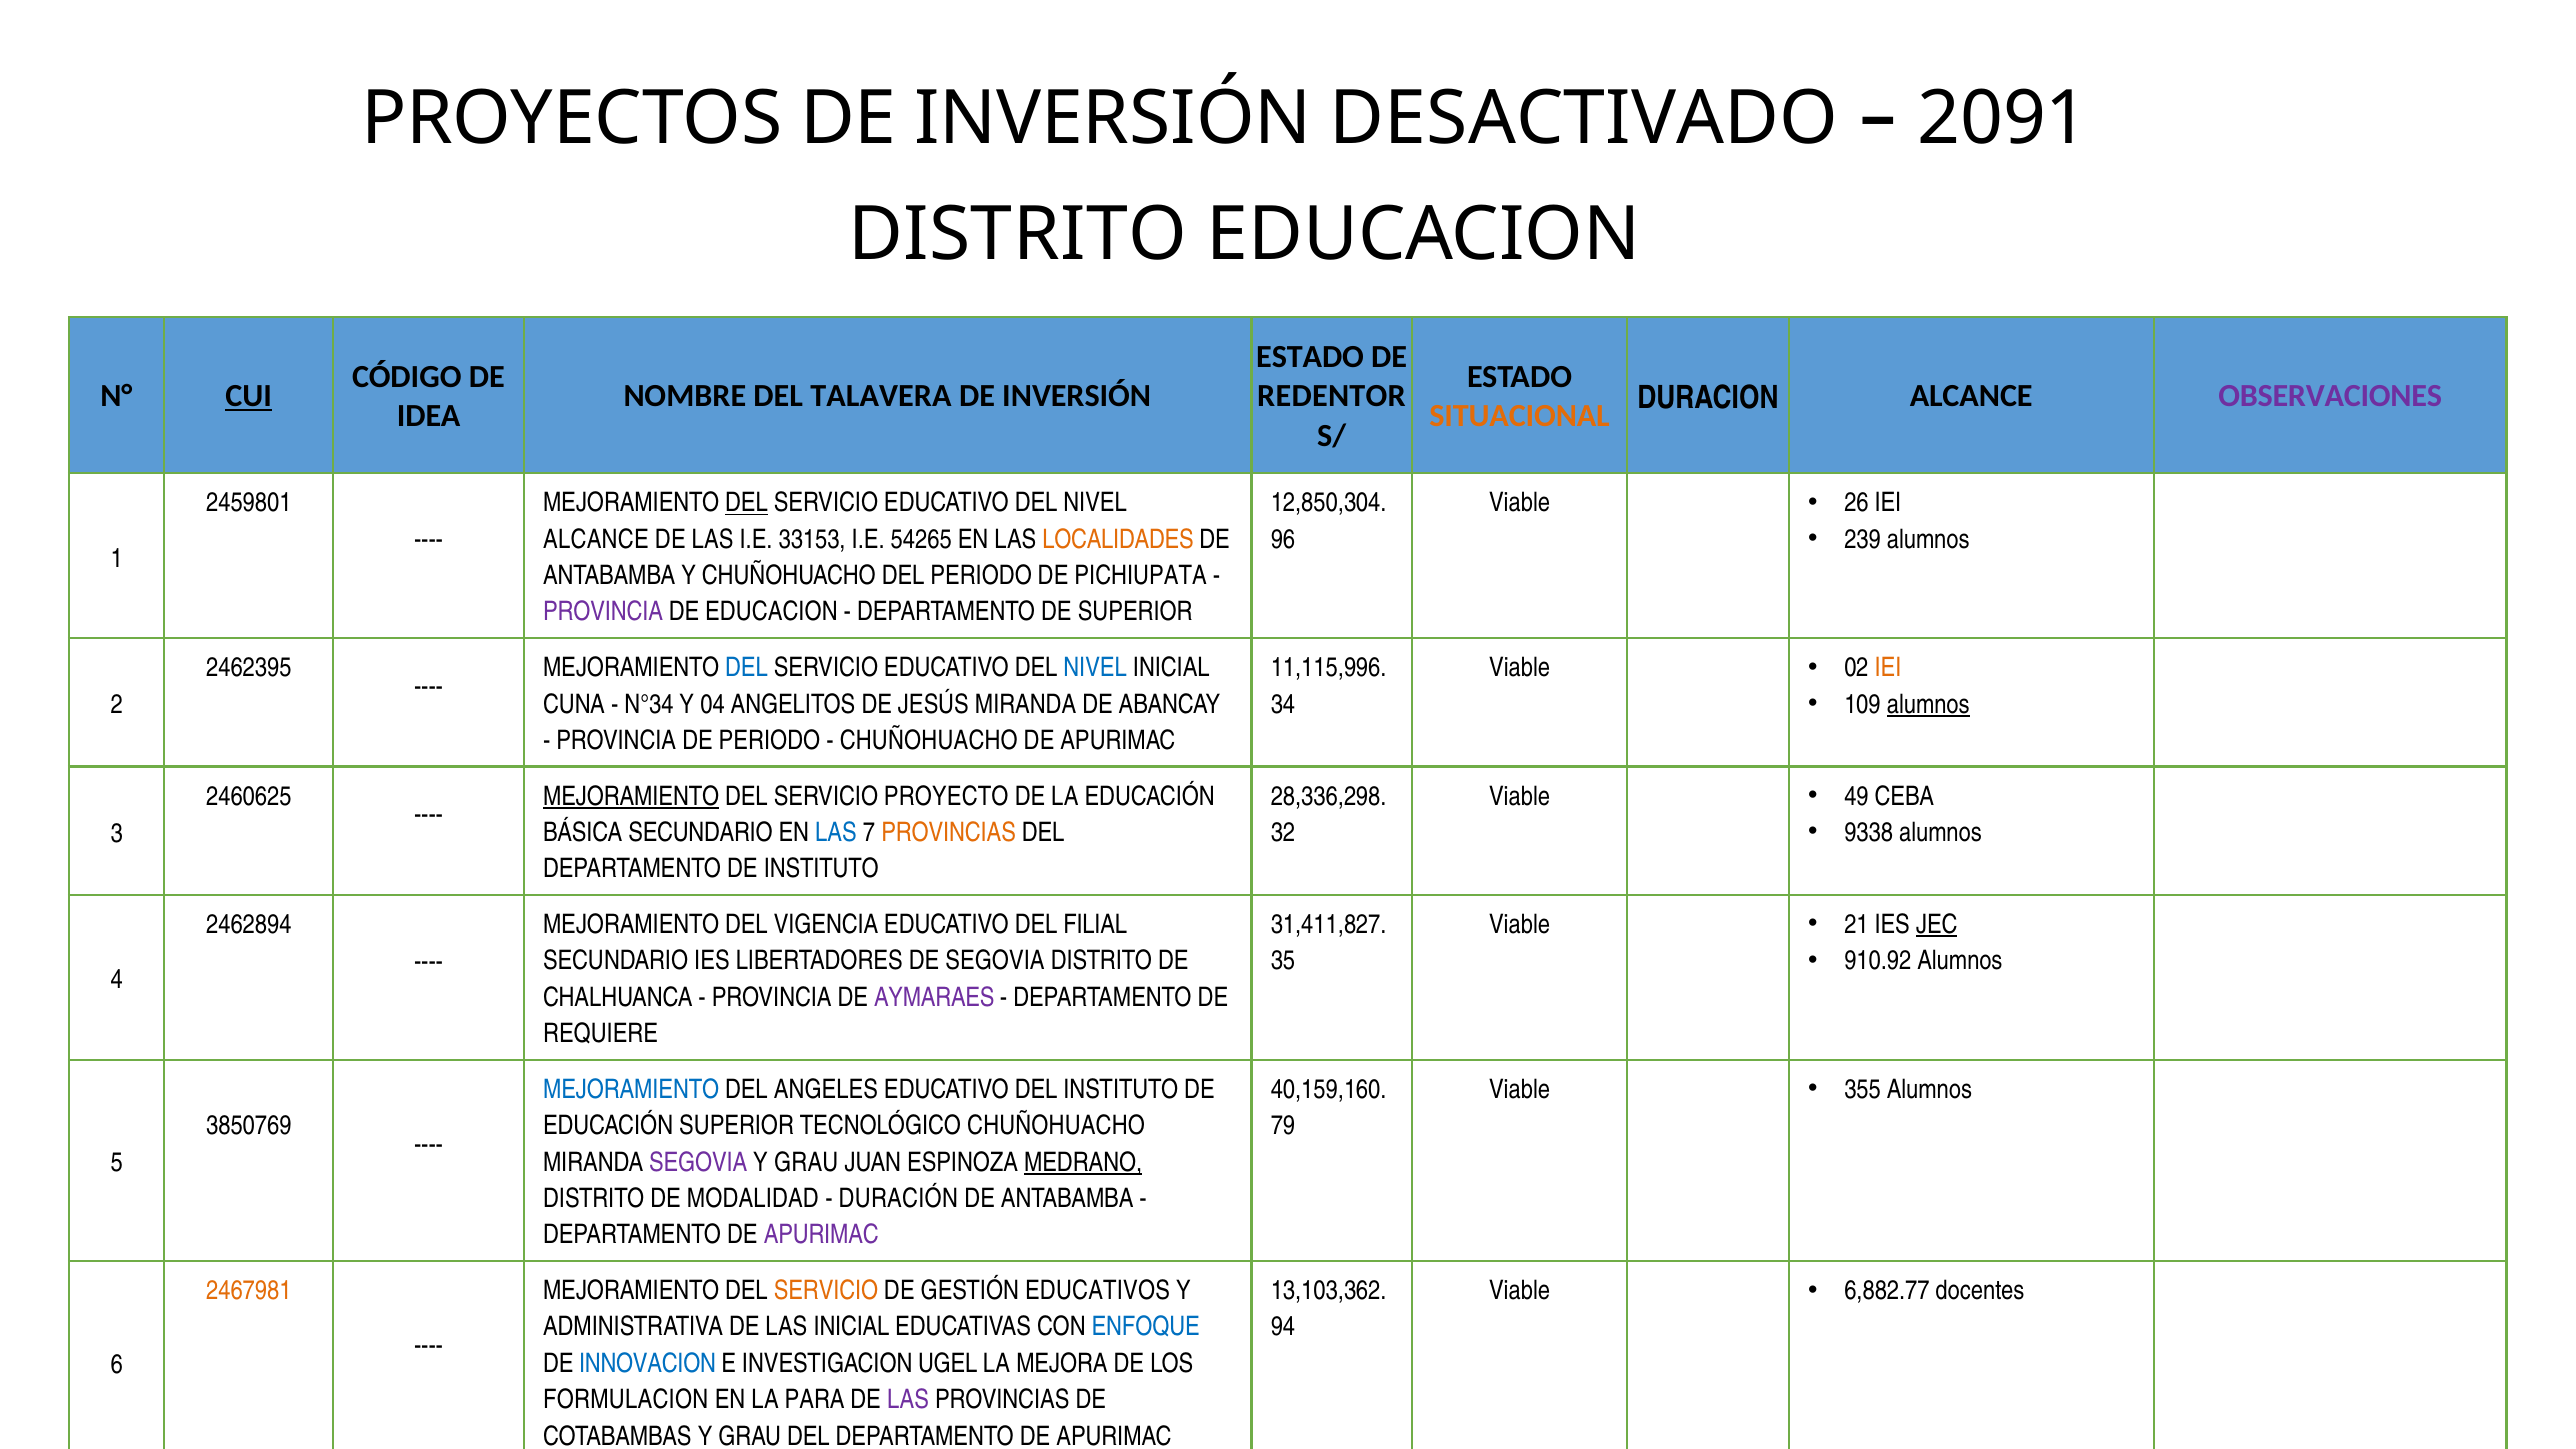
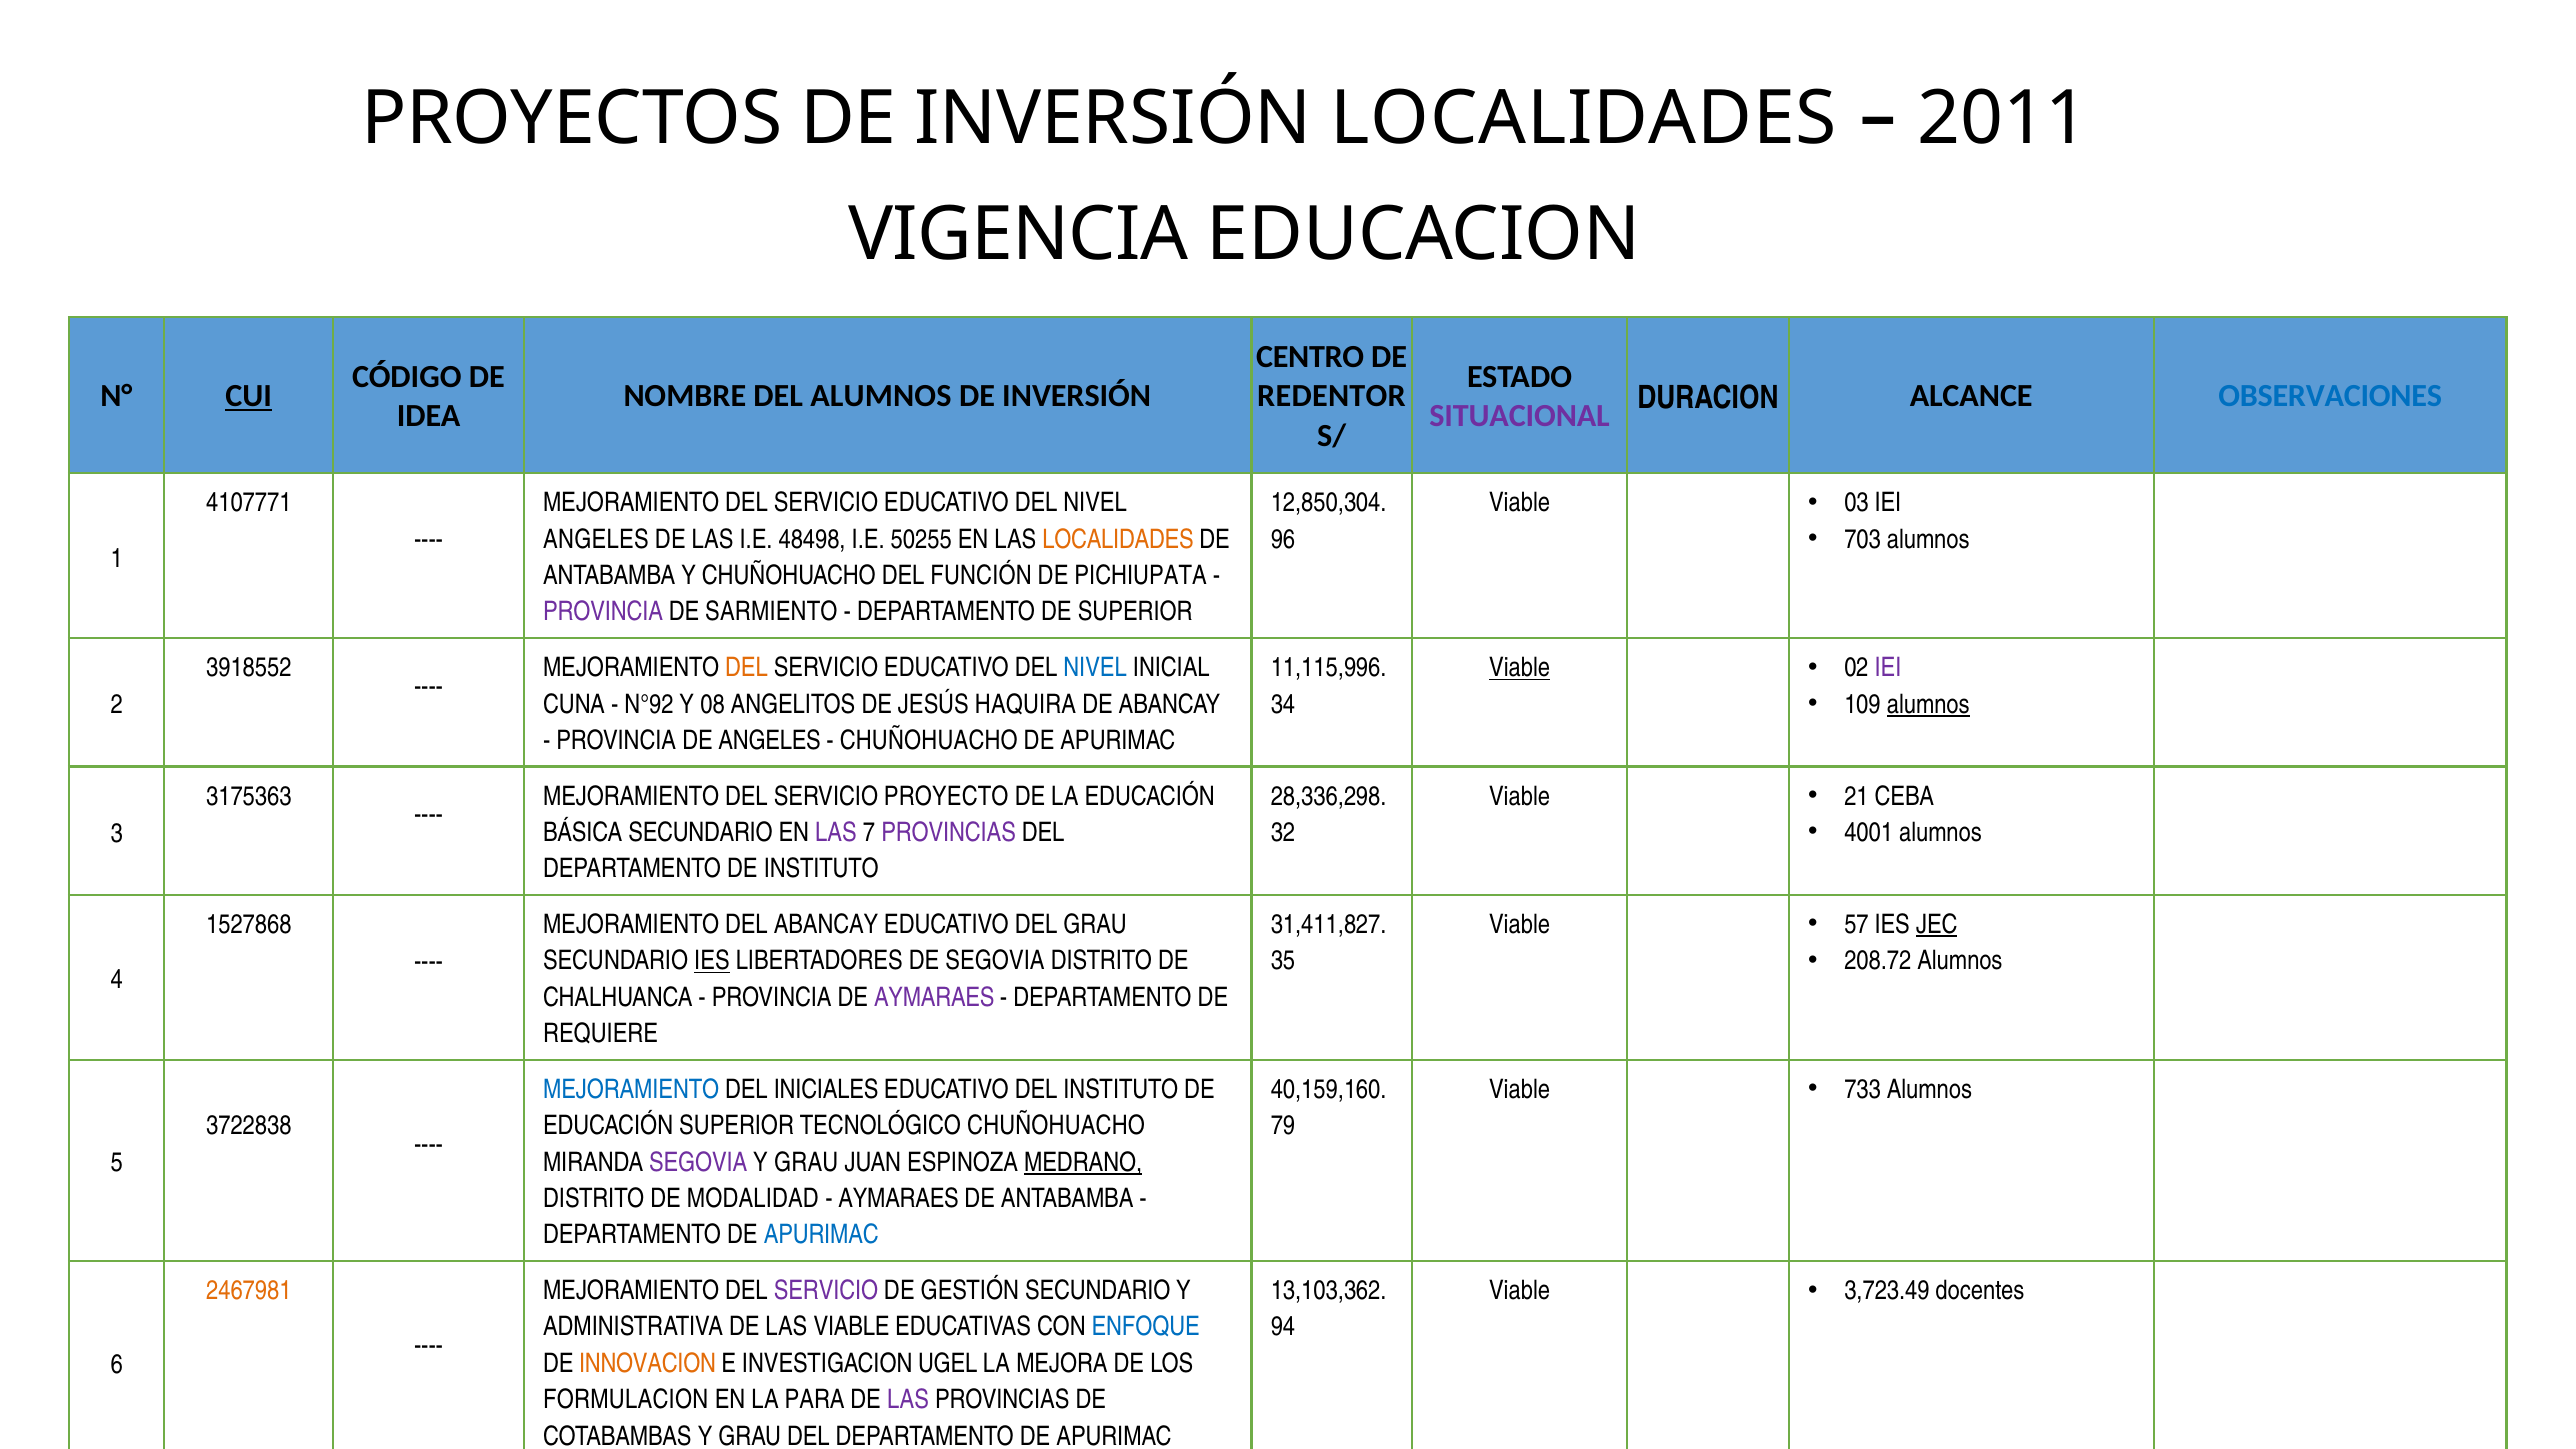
INVERSIÓN DESACTIVADO: DESACTIVADO -> LOCALIDADES
2091: 2091 -> 2011
DISTRITO at (1018, 235): DISTRITO -> VIGENCIA
ESTADO at (1310, 357): ESTADO -> CENTRO
DEL TALAVERA: TALAVERA -> ALUMNOS
OBSERVACIONES colour: purple -> blue
SITUACIONAL colour: orange -> purple
2459801: 2459801 -> 4107771
DEL at (747, 503) underline: present -> none
26: 26 -> 03
239: 239 -> 703
ALCANCE at (596, 539): ALCANCE -> ANGELES
33153: 33153 -> 48498
54265: 54265 -> 50255
DEL PERIODO: PERIODO -> FUNCIÓN
DE EDUCACION: EDUCACION -> SARMIENTO
2462395: 2462395 -> 3918552
DEL at (747, 668) colour: blue -> orange
Viable at (1520, 668) underline: none -> present
IEI at (1888, 668) colour: orange -> purple
N°34: N°34 -> N°92
04: 04 -> 08
JESÚS MIRANDA: MIRANDA -> HAQUIRA
DE PERIODO: PERIODO -> ANGELES
2460625: 2460625 -> 3175363
MEJORAMIENTO at (631, 796) underline: present -> none
49: 49 -> 21
9338: 9338 -> 4001
LAS at (836, 833) colour: blue -> purple
PROVINCIAS at (949, 833) colour: orange -> purple
2462894: 2462894 -> 1527868
DEL VIGENCIA: VIGENCIA -> ABANCAY
DEL FILIAL: FILIAL -> GRAU
21: 21 -> 57
910.92: 910.92 -> 208.72
IES at (712, 961) underline: none -> present
ANGELES: ANGELES -> INICIALES
355: 355 -> 733
3850769: 3850769 -> 3722838
DURACIÓN at (898, 1199): DURACIÓN -> AYMARAES
APURIMAC at (821, 1235) colour: purple -> blue
SERVICIO at (826, 1291) colour: orange -> purple
GESTIÓN EDUCATIVOS: EDUCATIVOS -> SECUNDARIO
6,882.77: 6,882.77 -> 3,723.49
LAS INICIAL: INICIAL -> VIABLE
INNOVACION colour: blue -> orange
